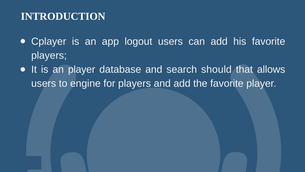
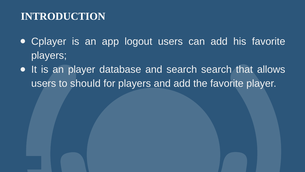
search should: should -> search
engine: engine -> should
